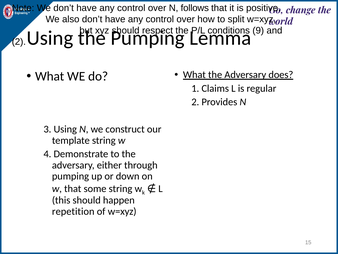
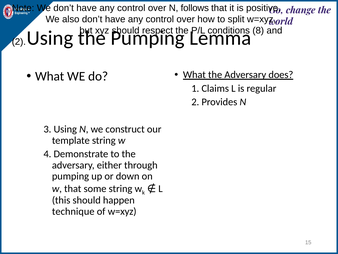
9: 9 -> 8
repetition: repetition -> technique
